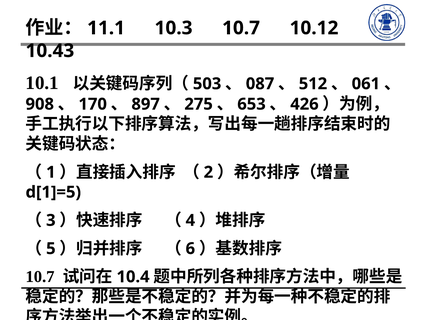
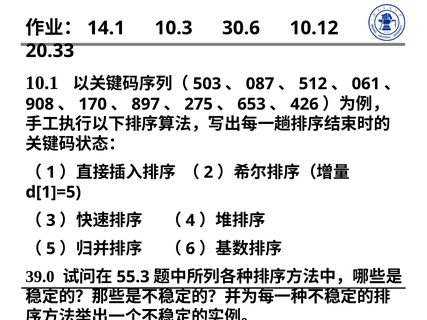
11.1: 11.1 -> 14.1
10.3 10.7: 10.7 -> 30.6
10.43: 10.43 -> 20.33
10.7 at (40, 277): 10.7 -> 39.0
10.4: 10.4 -> 55.3
